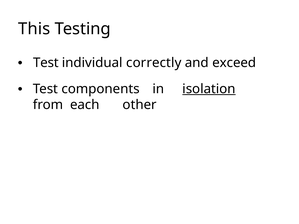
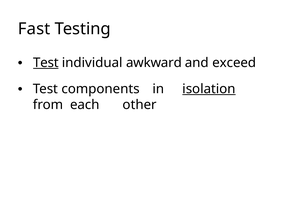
This: This -> Fast
Test at (46, 63) underline: none -> present
correctly: correctly -> awkward
